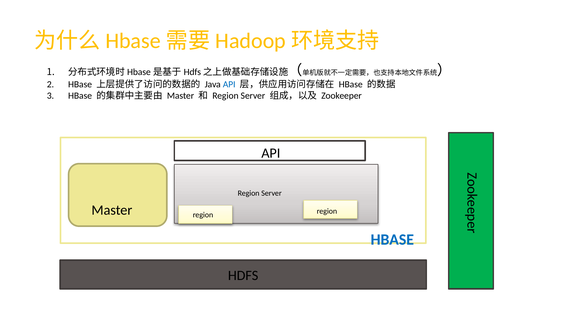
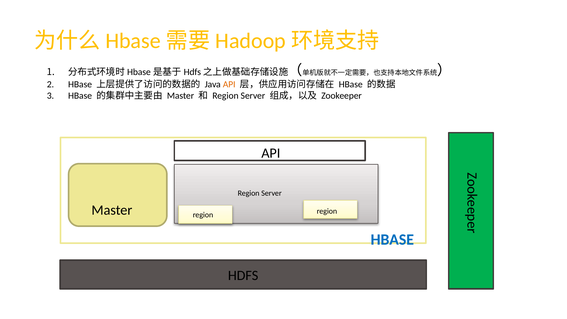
API at (229, 84) colour: blue -> orange
